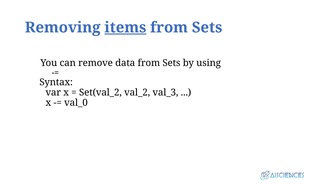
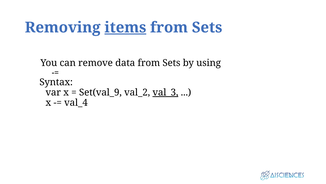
Set(val_2: Set(val_2 -> Set(val_9
val_3 underline: none -> present
val_0: val_0 -> val_4
